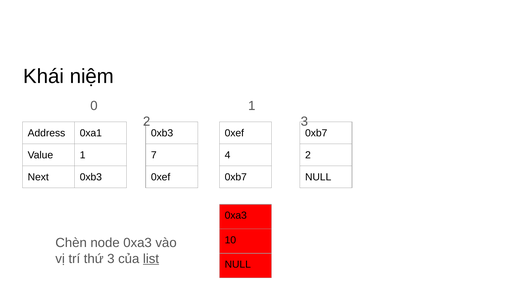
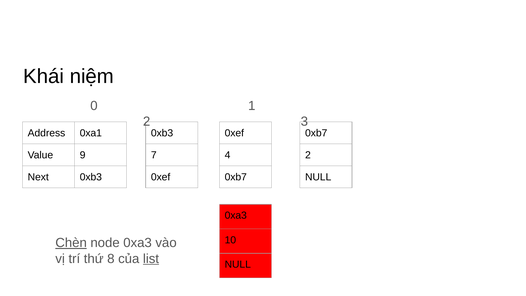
Value 1: 1 -> 9
Chèn underline: none -> present
thứ 3: 3 -> 8
